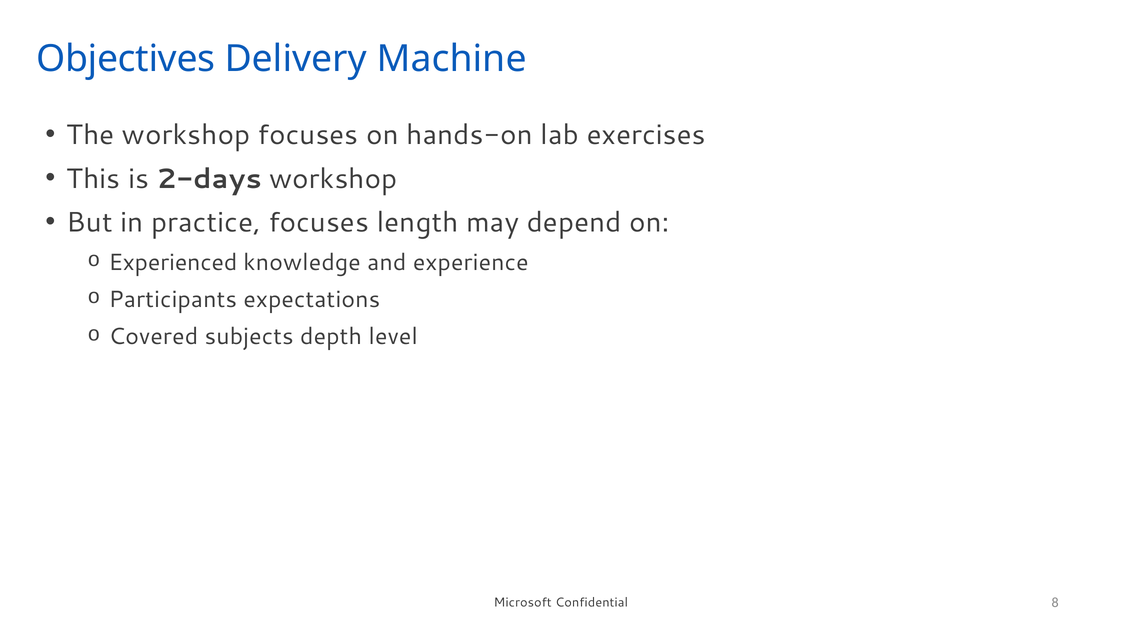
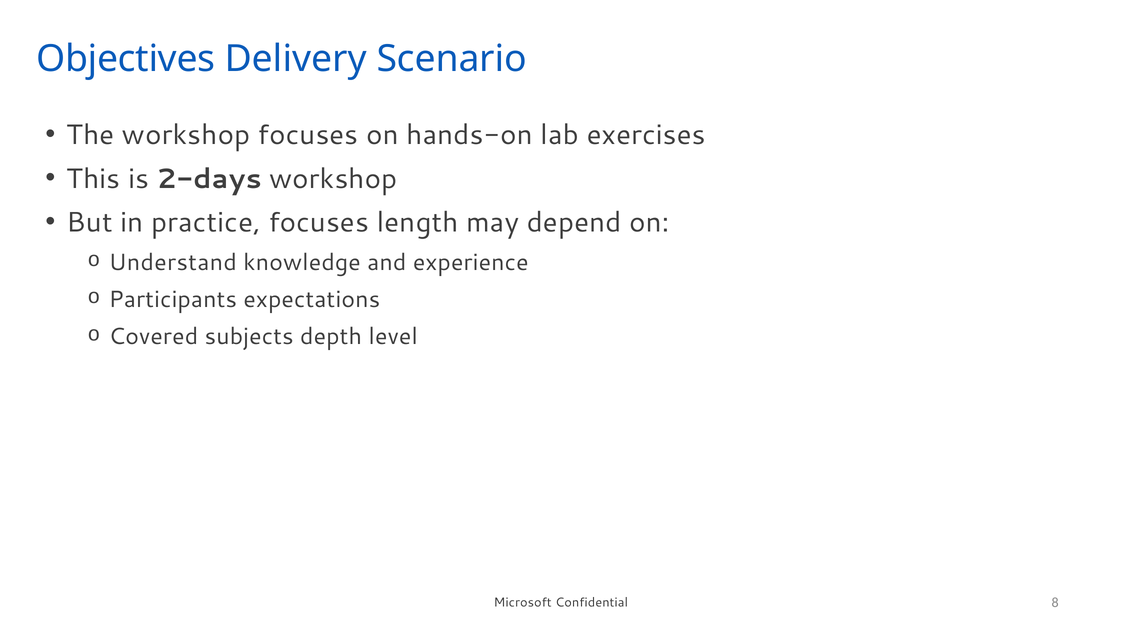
Machine: Machine -> Scenario
Experienced: Experienced -> Understand
